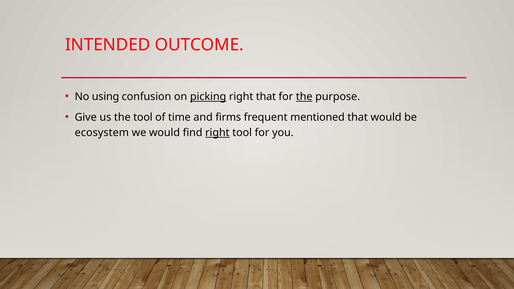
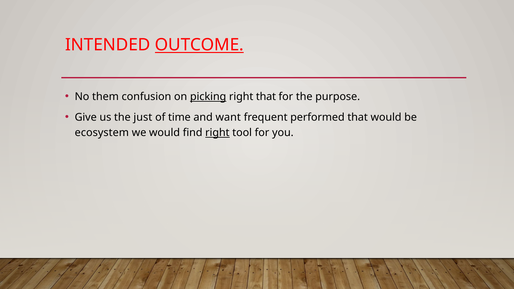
OUTCOME underline: none -> present
using: using -> them
the at (304, 97) underline: present -> none
the tool: tool -> just
firms: firms -> want
mentioned: mentioned -> performed
